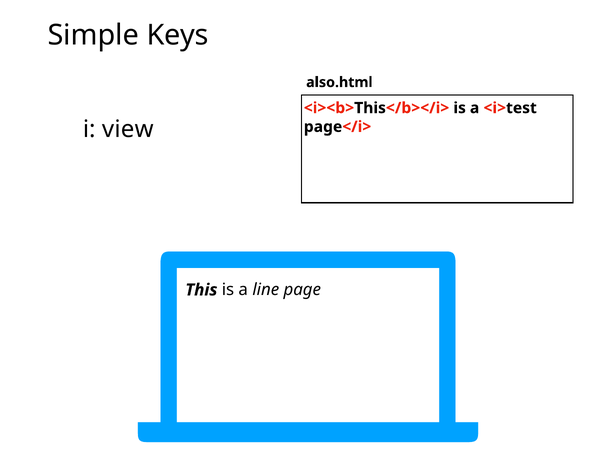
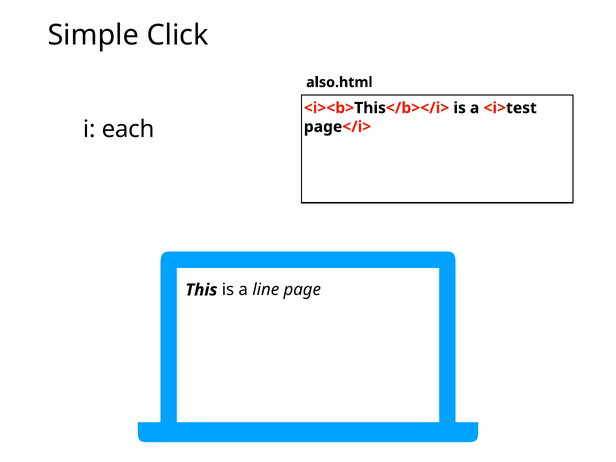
Keys: Keys -> Click
view: view -> each
